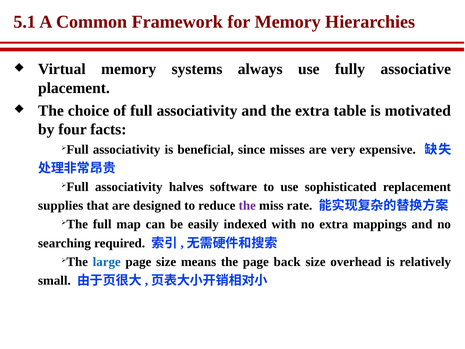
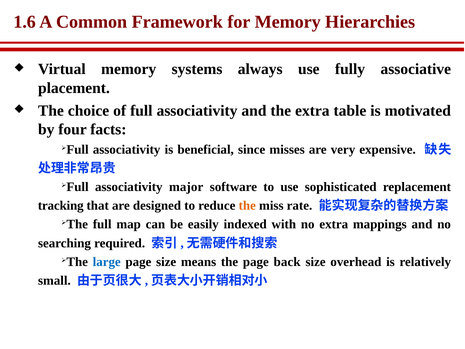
5.1: 5.1 -> 1.6
halves: halves -> major
supplies: supplies -> tracking
the at (247, 205) colour: purple -> orange
